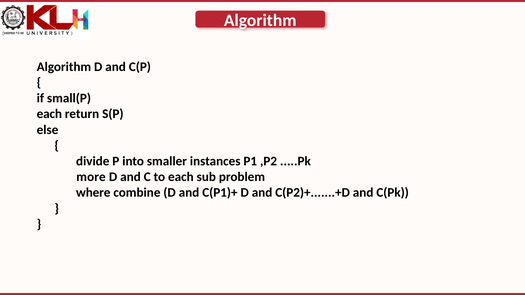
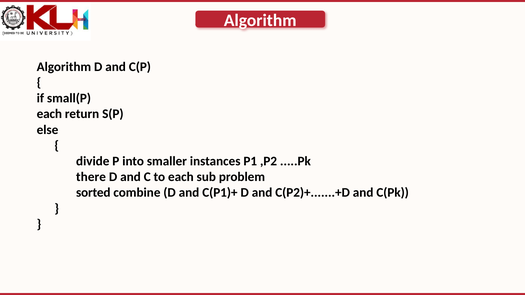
more: more -> there
where: where -> sorted
